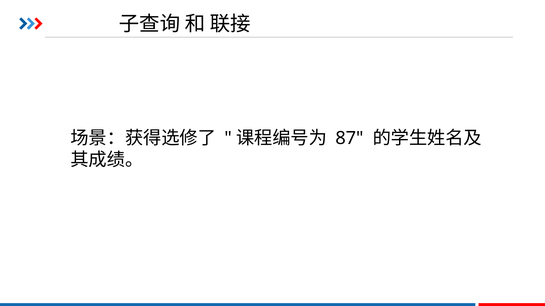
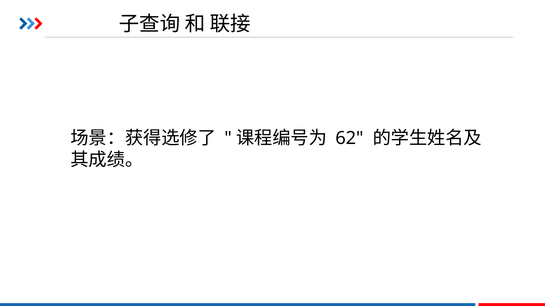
87: 87 -> 62
